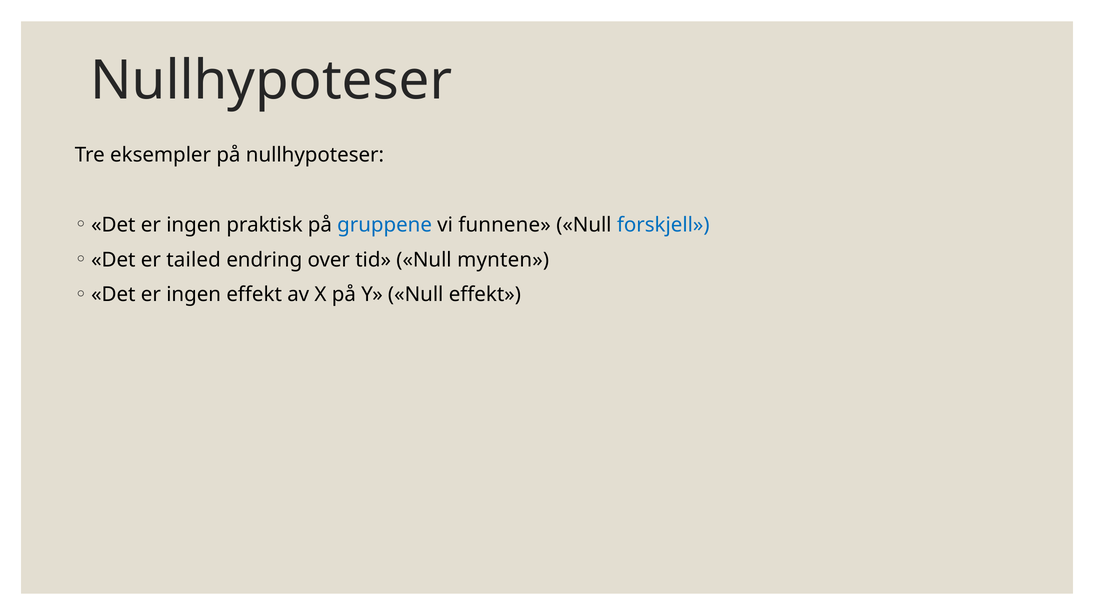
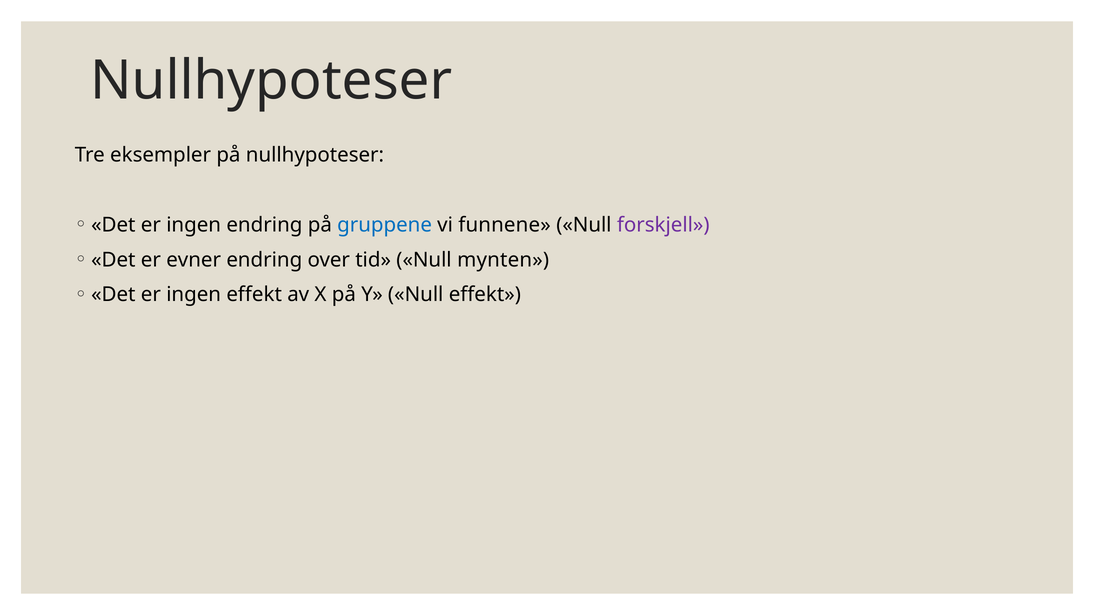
ingen praktisk: praktisk -> endring
forskjell colour: blue -> purple
tailed: tailed -> evner
